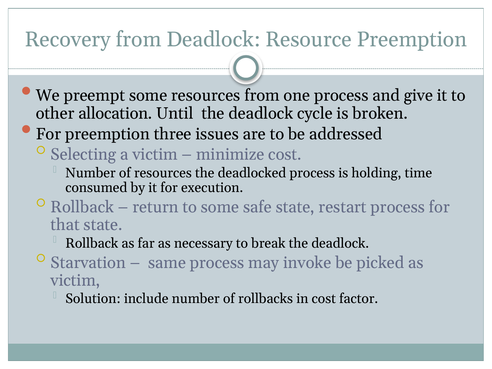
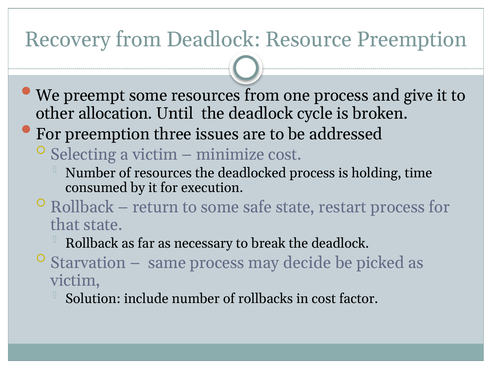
invoke: invoke -> decide
